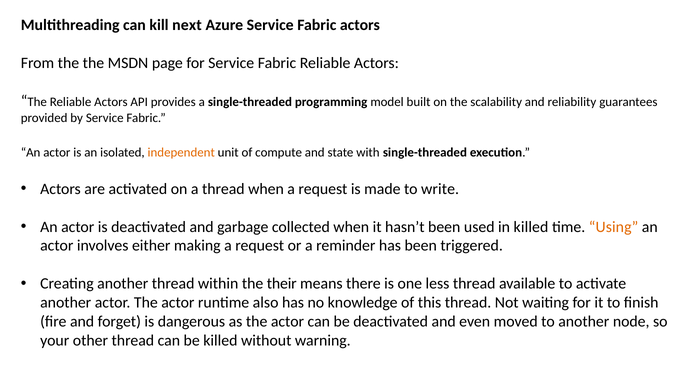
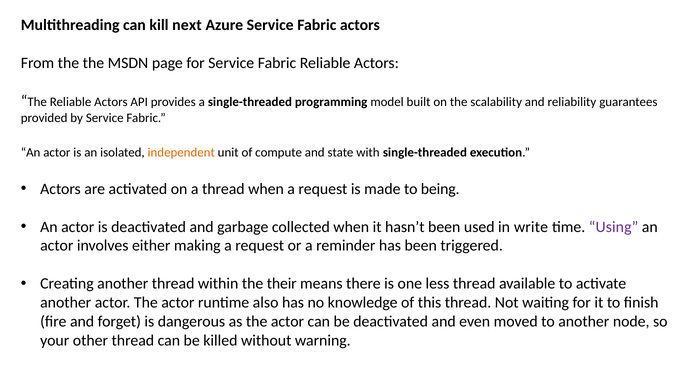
write: write -> being
in killed: killed -> write
Using colour: orange -> purple
